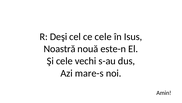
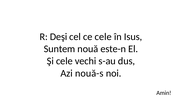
Noastră: Noastră -> Suntem
mare-s: mare-s -> nouă-s
